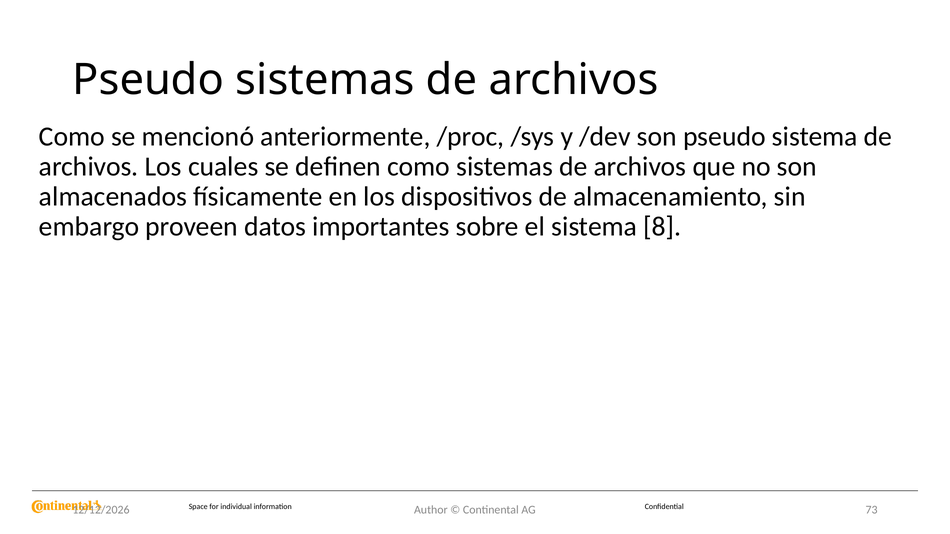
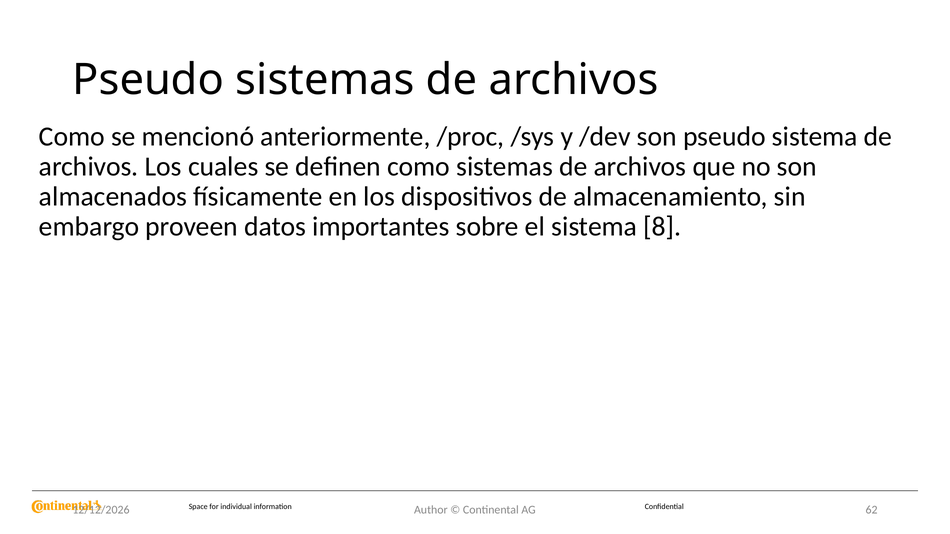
73: 73 -> 62
